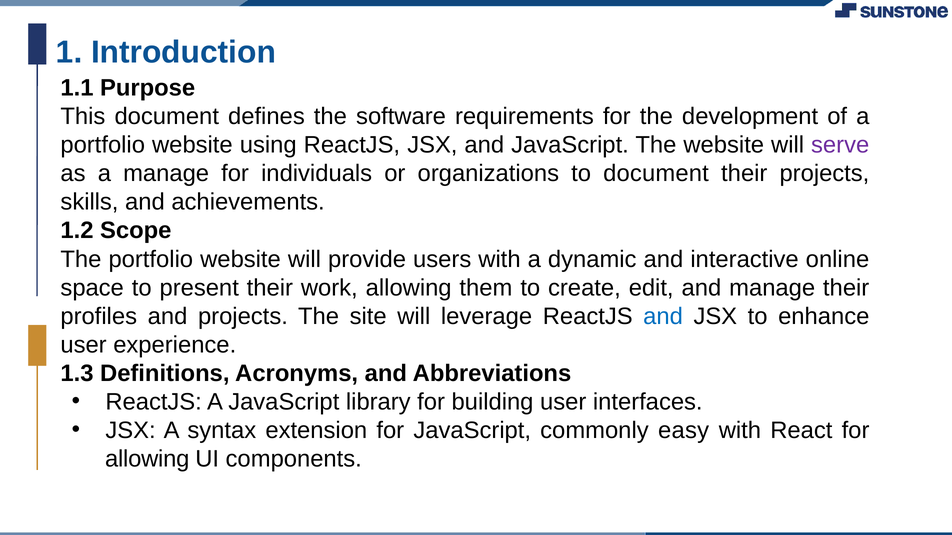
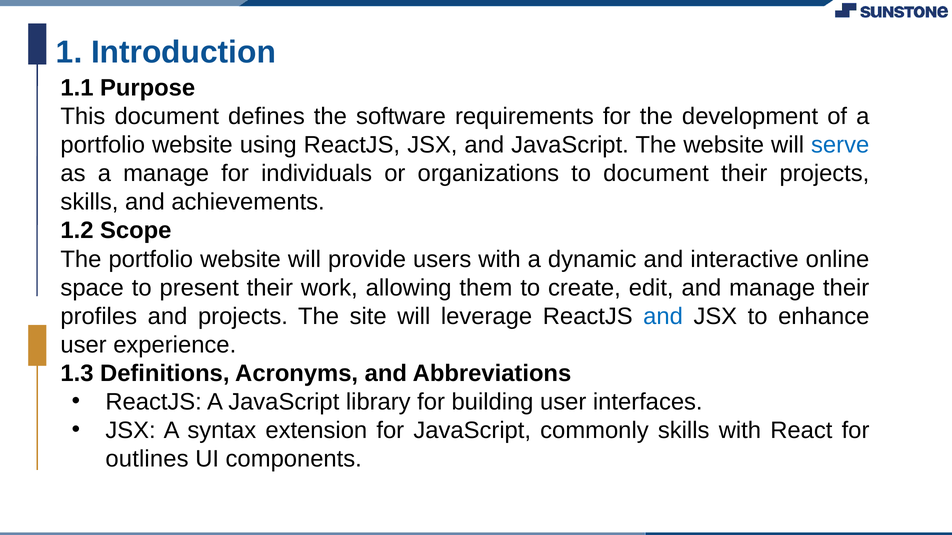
serve colour: purple -> blue
commonly easy: easy -> skills
allowing at (147, 459): allowing -> outlines
